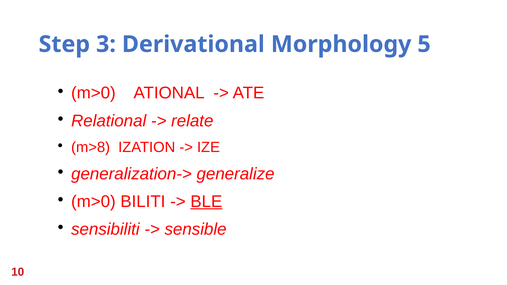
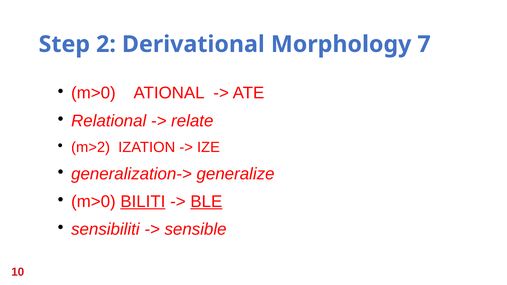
3: 3 -> 2
5: 5 -> 7
m>8: m>8 -> m>2
BILITI underline: none -> present
